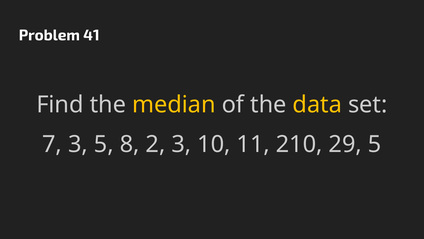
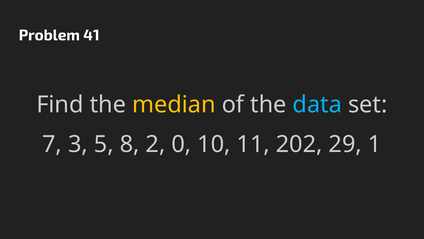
data colour: yellow -> light blue
2 3: 3 -> 0
210: 210 -> 202
29 5: 5 -> 1
